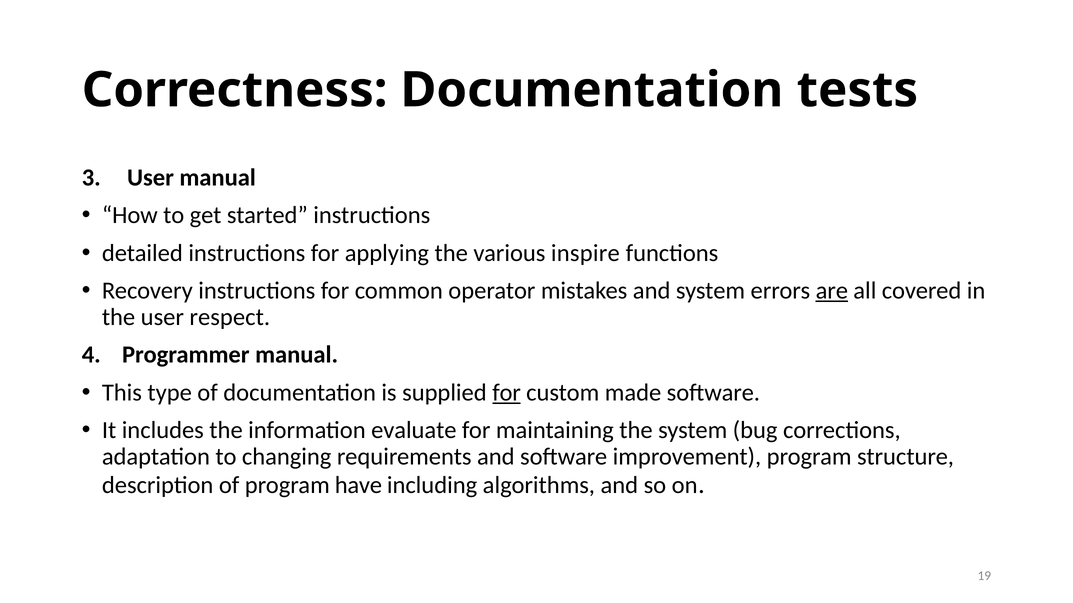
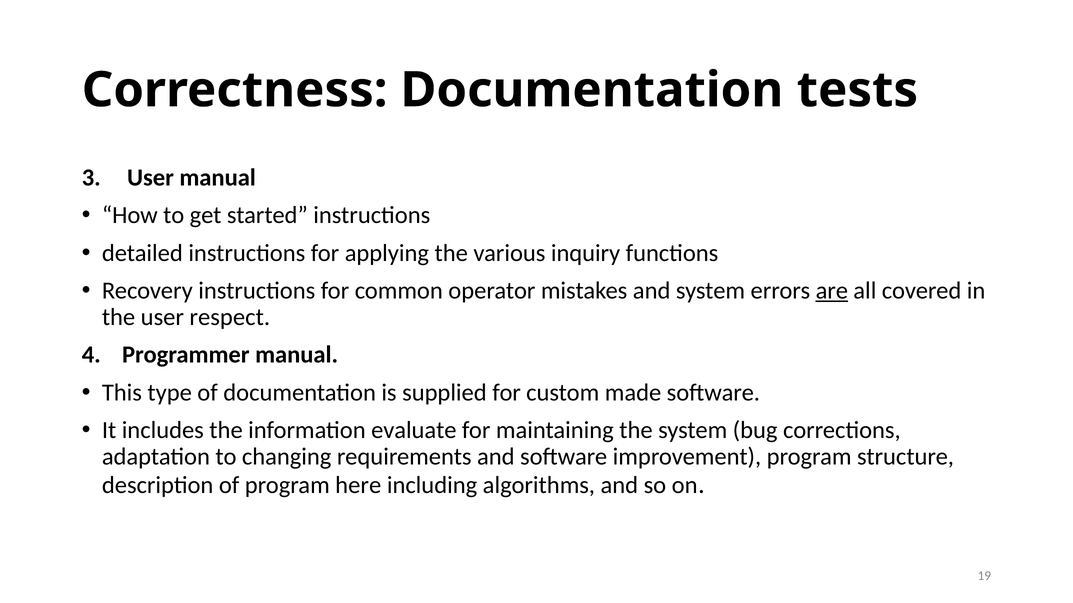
inspire: inspire -> inquiry
for at (507, 393) underline: present -> none
have: have -> here
